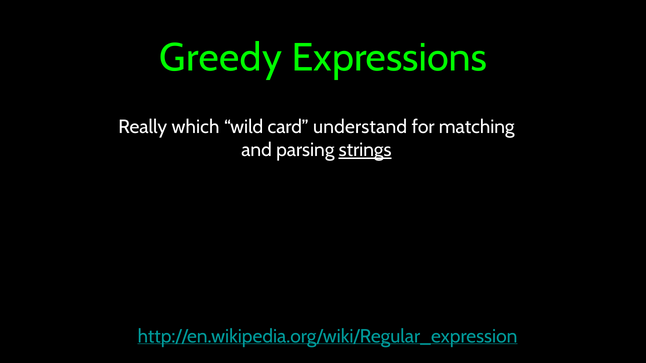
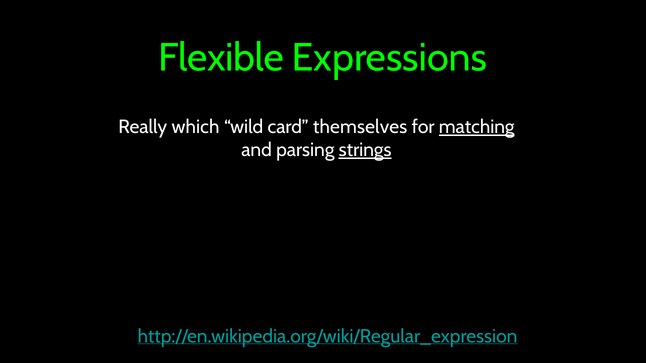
Greedy: Greedy -> Flexible
understand: understand -> themselves
matching underline: none -> present
